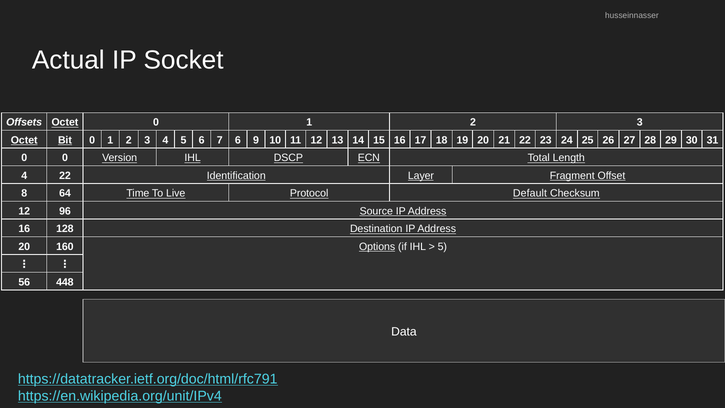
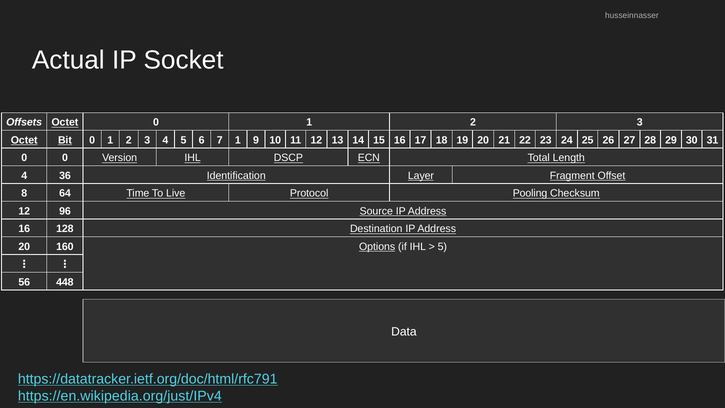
7 6: 6 -> 1
4 22: 22 -> 36
Default: Default -> Pooling
https://en.wikipedia.org/unit/IPv4: https://en.wikipedia.org/unit/IPv4 -> https://en.wikipedia.org/just/IPv4
